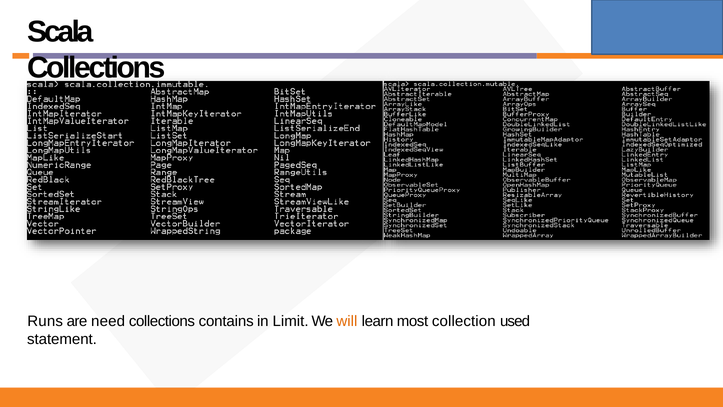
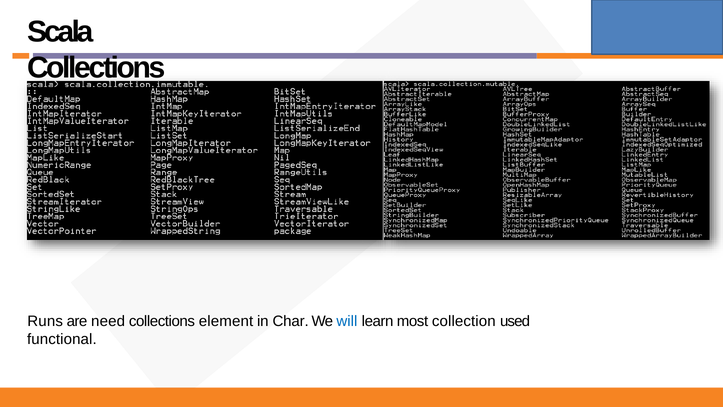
contains: contains -> element
Limit: Limit -> Char
will colour: orange -> blue
statement: statement -> functional
